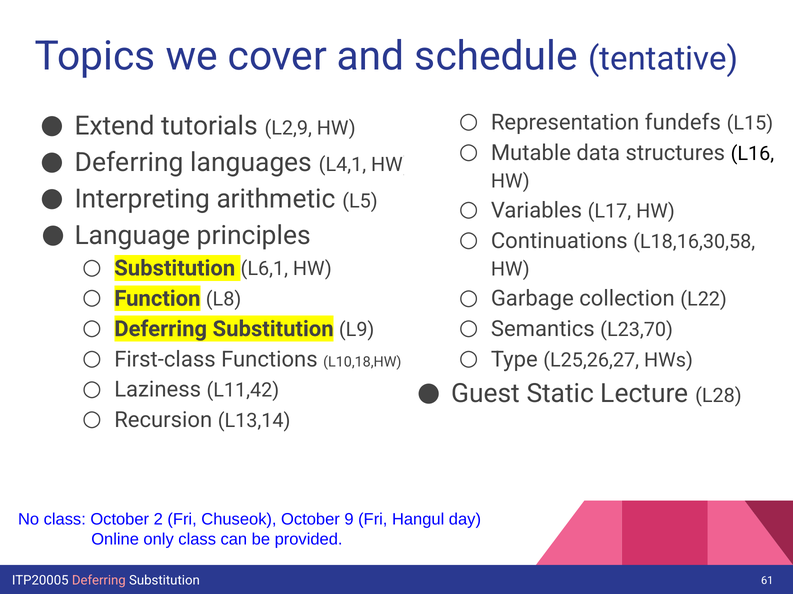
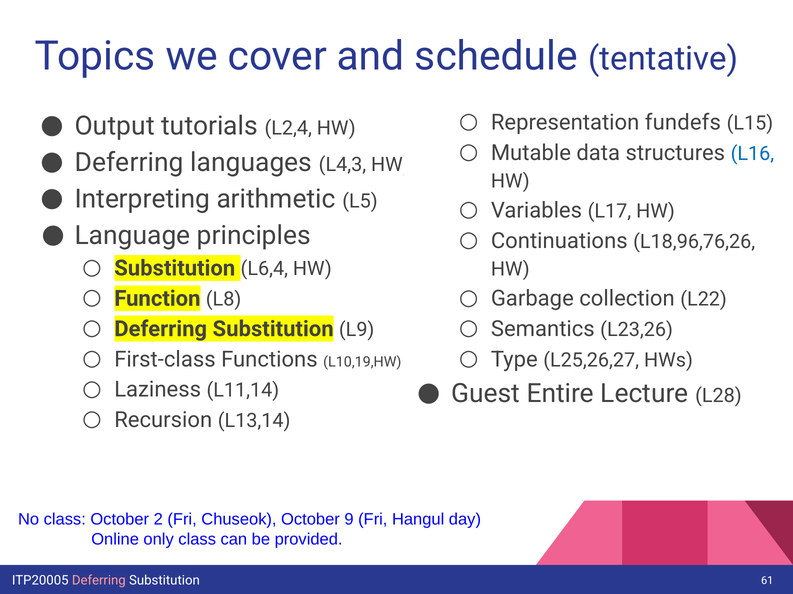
Extend: Extend -> Output
L2,9: L2,9 -> L2,4
L16 colour: black -> blue
L4,1: L4,1 -> L4,3
L18,16,30,58: L18,16,30,58 -> L18,96,76,26
L6,1: L6,1 -> L6,4
L23,70: L23,70 -> L23,26
L10,18,HW: L10,18,HW -> L10,19,HW
L11,42: L11,42 -> L11,14
Static: Static -> Entire
